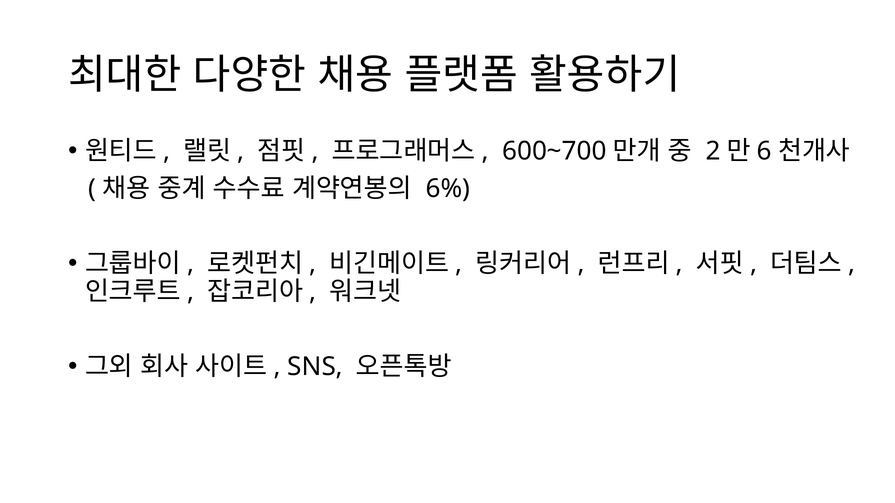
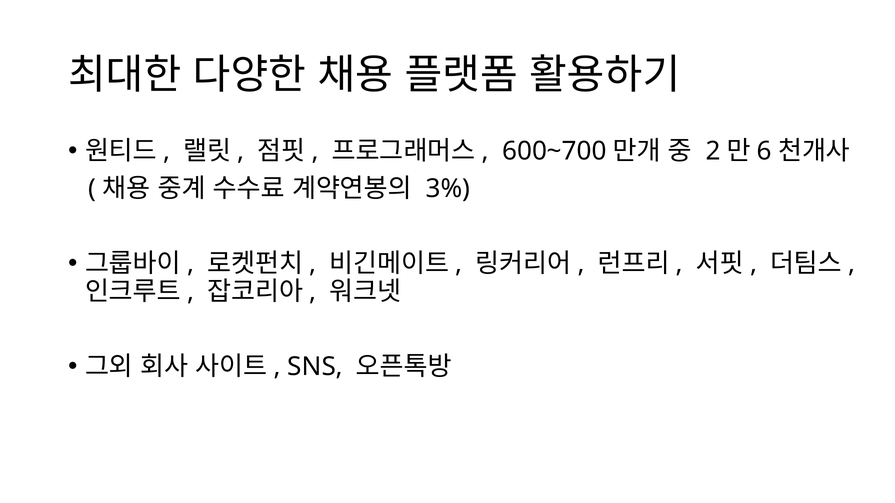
6%: 6% -> 3%
